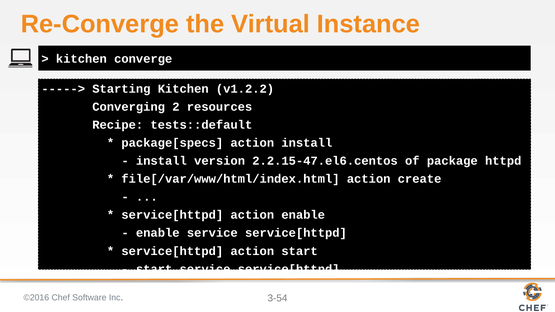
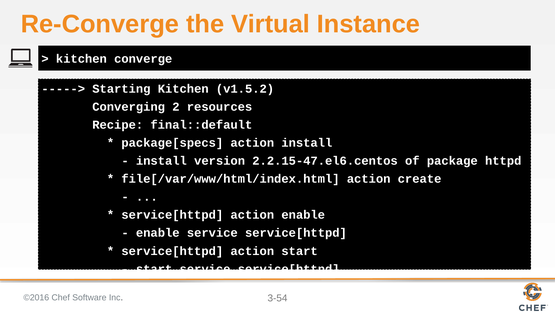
v1.2.2: v1.2.2 -> v1.5.2
tests::default: tests::default -> final::default
